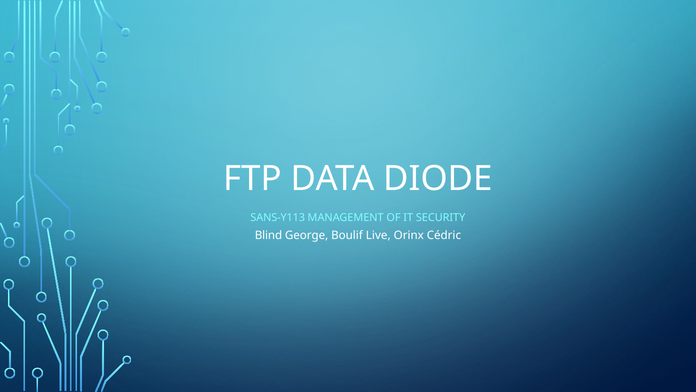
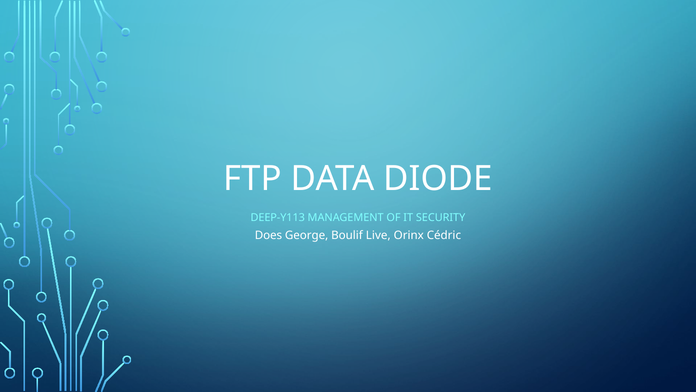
SANS-Y113: SANS-Y113 -> DEEP-Y113
Blind: Blind -> Does
